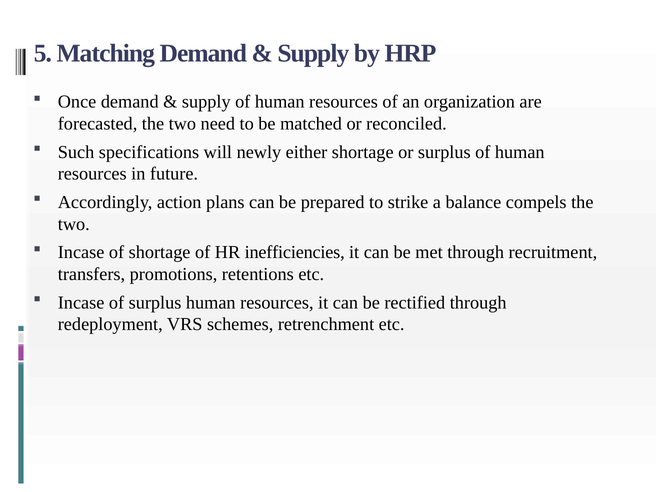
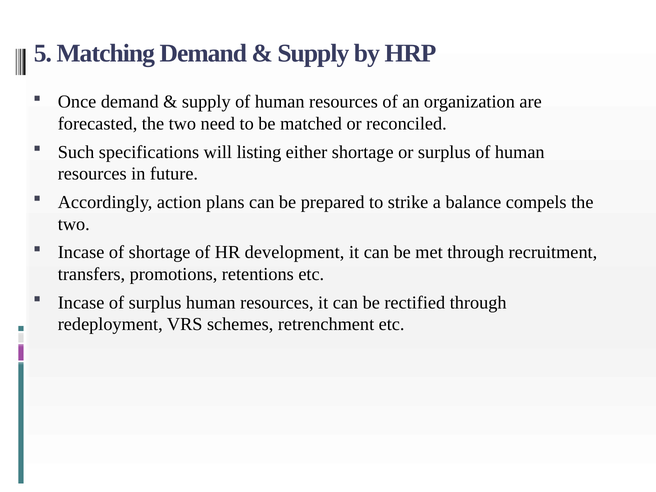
newly: newly -> listing
inefficiencies: inefficiencies -> development
